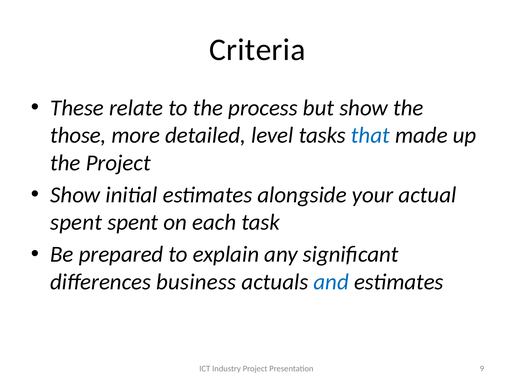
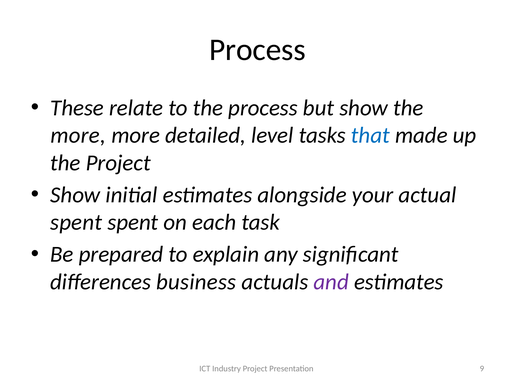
Criteria at (257, 50): Criteria -> Process
those at (78, 136): those -> more
and colour: blue -> purple
